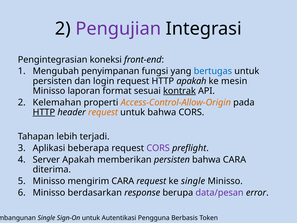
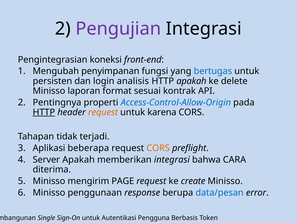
login request: request -> analisis
mesin: mesin -> delete
kontrak underline: present -> none
Kelemahan: Kelemahan -> Pentingnya
Access-Control-Allow-Origin colour: orange -> blue
untuk bahwa: bahwa -> karena
lebih: lebih -> tidak
CORS at (158, 148) colour: purple -> orange
memberikan persisten: persisten -> integrasi
mengirim CARA: CARA -> PAGE
ke single: single -> create
berdasarkan: berdasarkan -> penggunaan
data/pesan colour: purple -> blue
